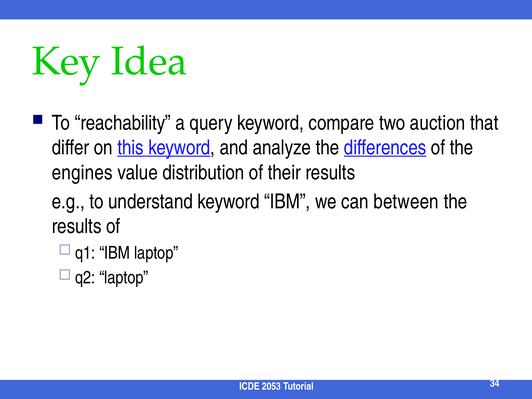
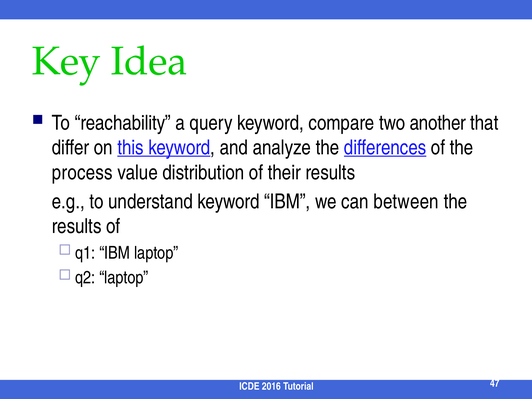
auction: auction -> another
engines: engines -> process
2053: 2053 -> 2016
34: 34 -> 47
